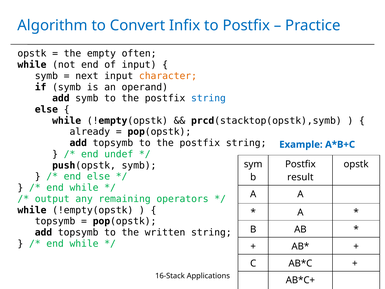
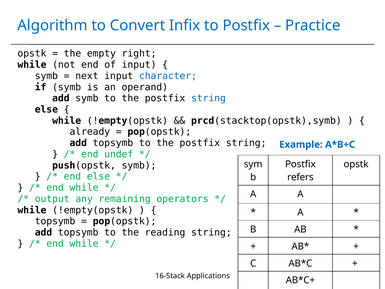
often: often -> right
character colour: orange -> blue
result: result -> refers
written: written -> reading
